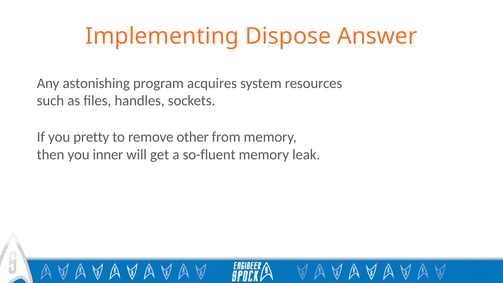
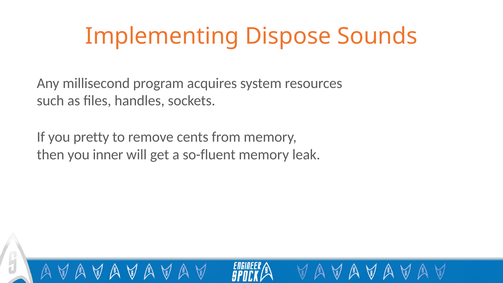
Answer: Answer -> Sounds
astonishing: astonishing -> millisecond
other: other -> cents
